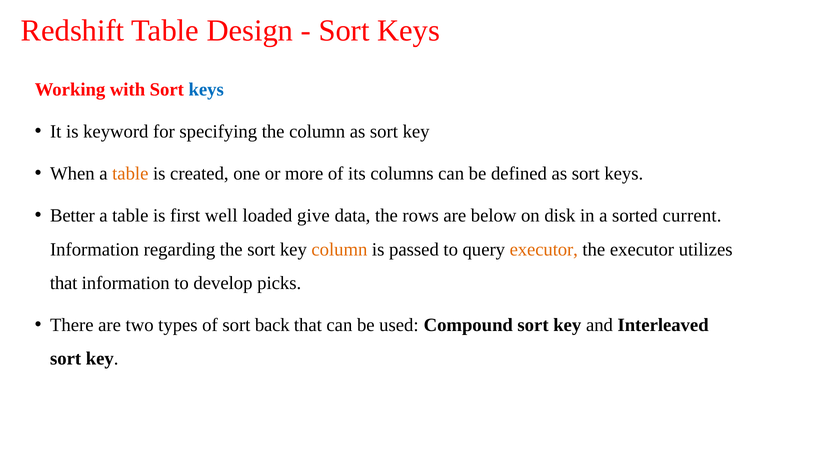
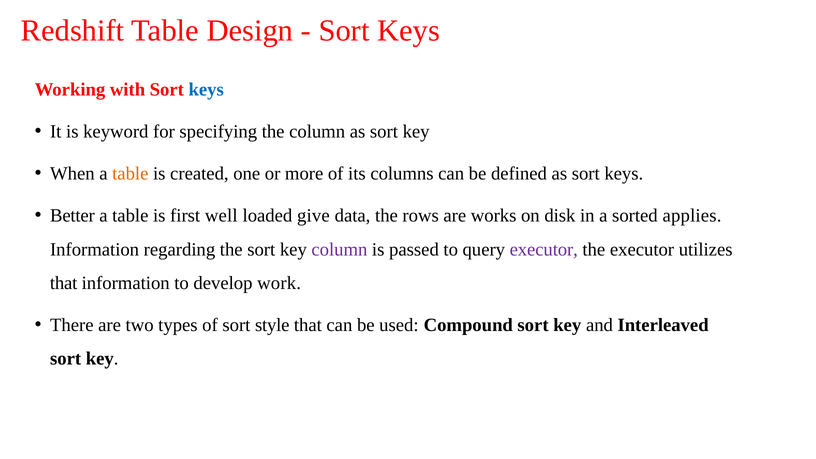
below: below -> works
current: current -> applies
column at (339, 249) colour: orange -> purple
executor at (544, 249) colour: orange -> purple
picks: picks -> work
back: back -> style
